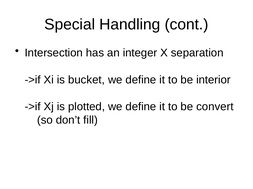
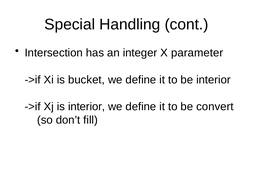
separation: separation -> parameter
is plotted: plotted -> interior
